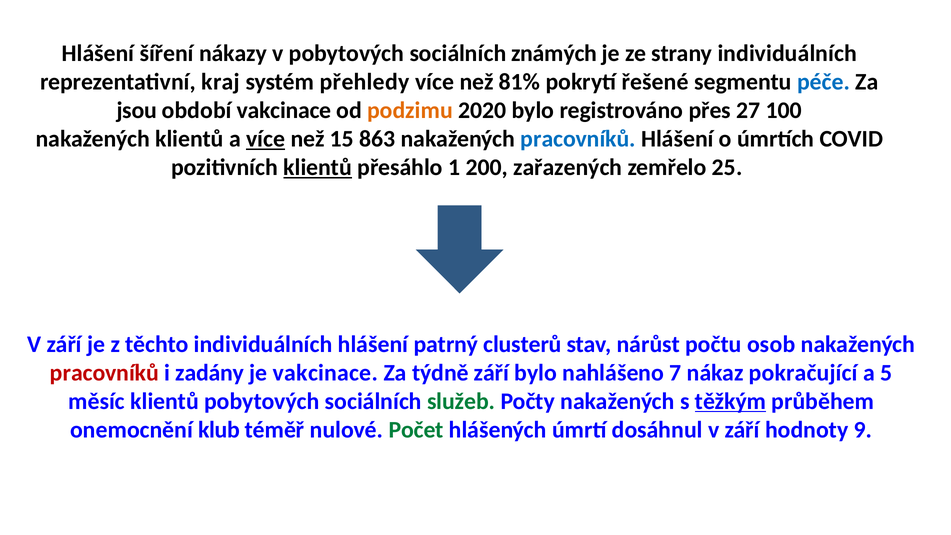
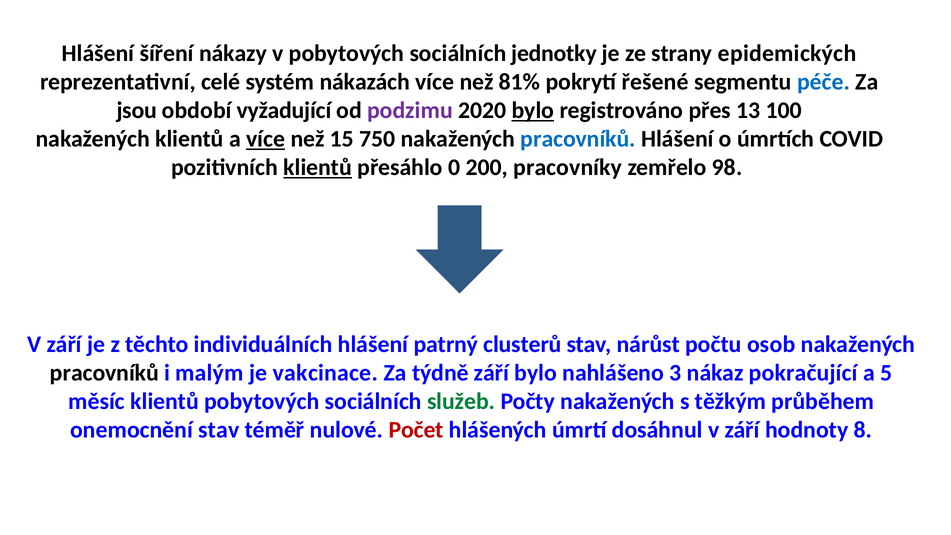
známých: známých -> jednotky
strany individuálních: individuálních -> epidemických
kraj: kraj -> celé
přehledy: přehledy -> nákazách
období vakcinace: vakcinace -> vyžadující
podzimu colour: orange -> purple
bylo at (533, 110) underline: none -> present
27: 27 -> 13
863: 863 -> 750
1: 1 -> 0
zařazených: zařazených -> pracovníky
25: 25 -> 98
pracovníků at (104, 373) colour: red -> black
zadány: zadány -> malým
7: 7 -> 3
těžkým underline: present -> none
onemocnění klub: klub -> stav
Počet colour: green -> red
9: 9 -> 8
